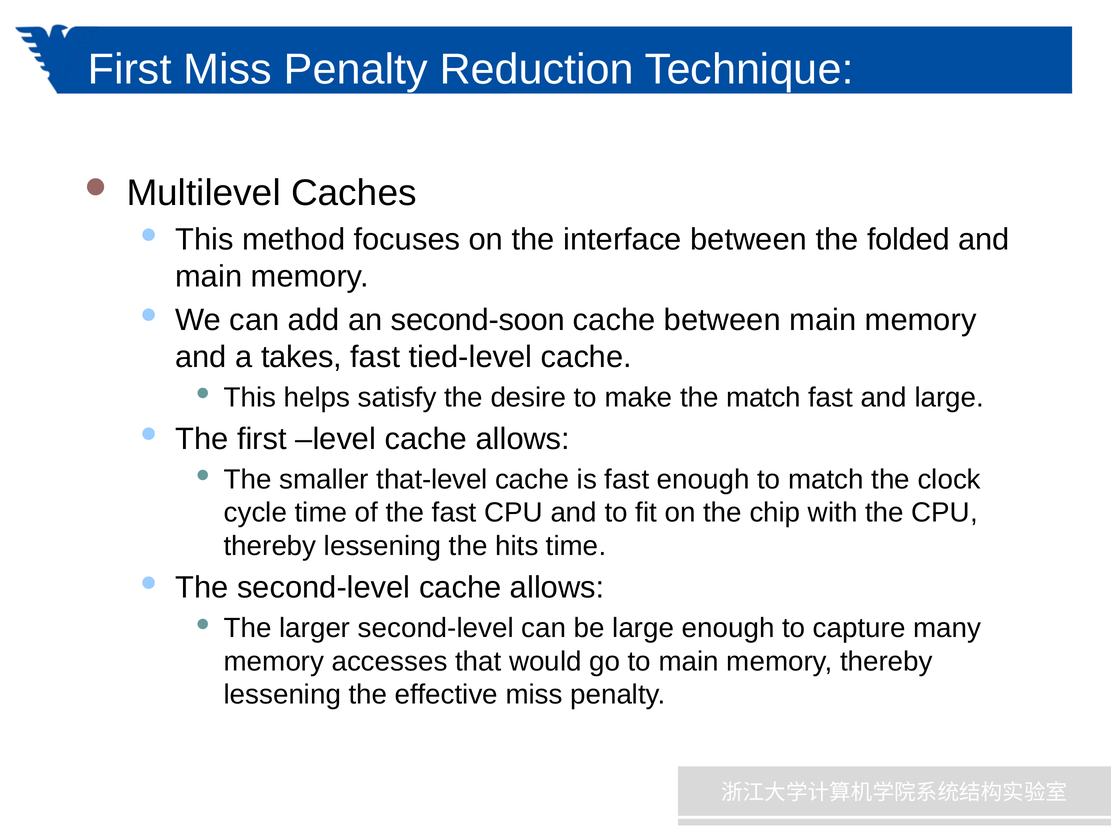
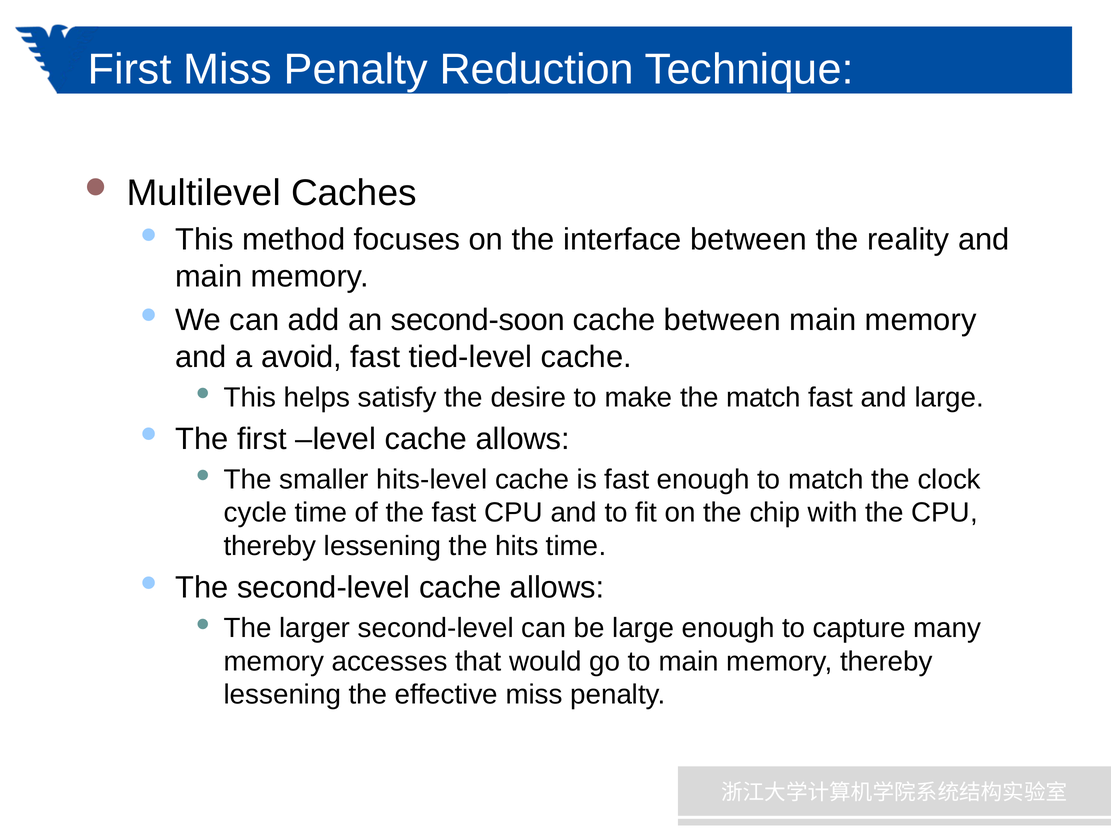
folded: folded -> reality
takes: takes -> avoid
that-level: that-level -> hits-level
